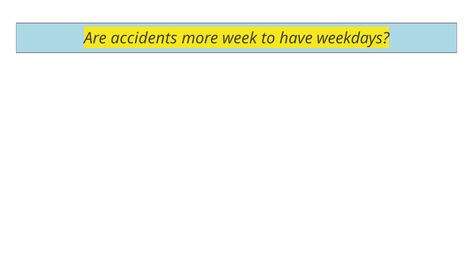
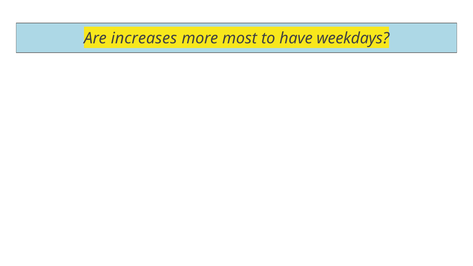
accidents: accidents -> increases
week: week -> most
